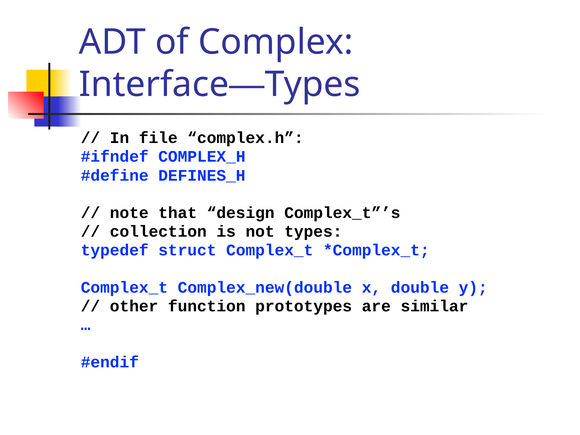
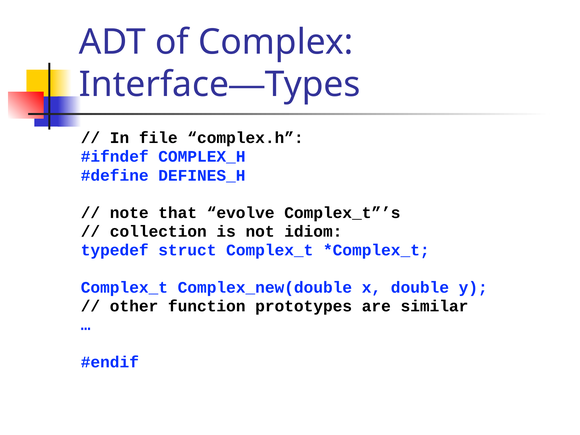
design: design -> evolve
not types: types -> idiom
